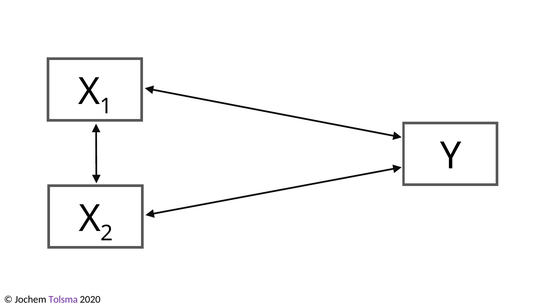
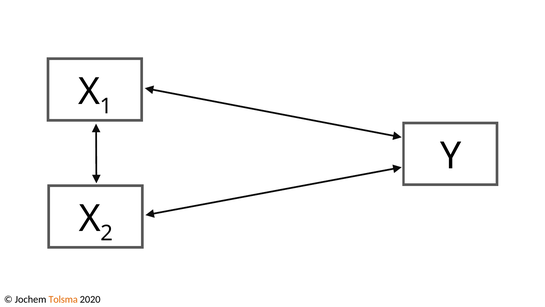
Tolsma colour: purple -> orange
